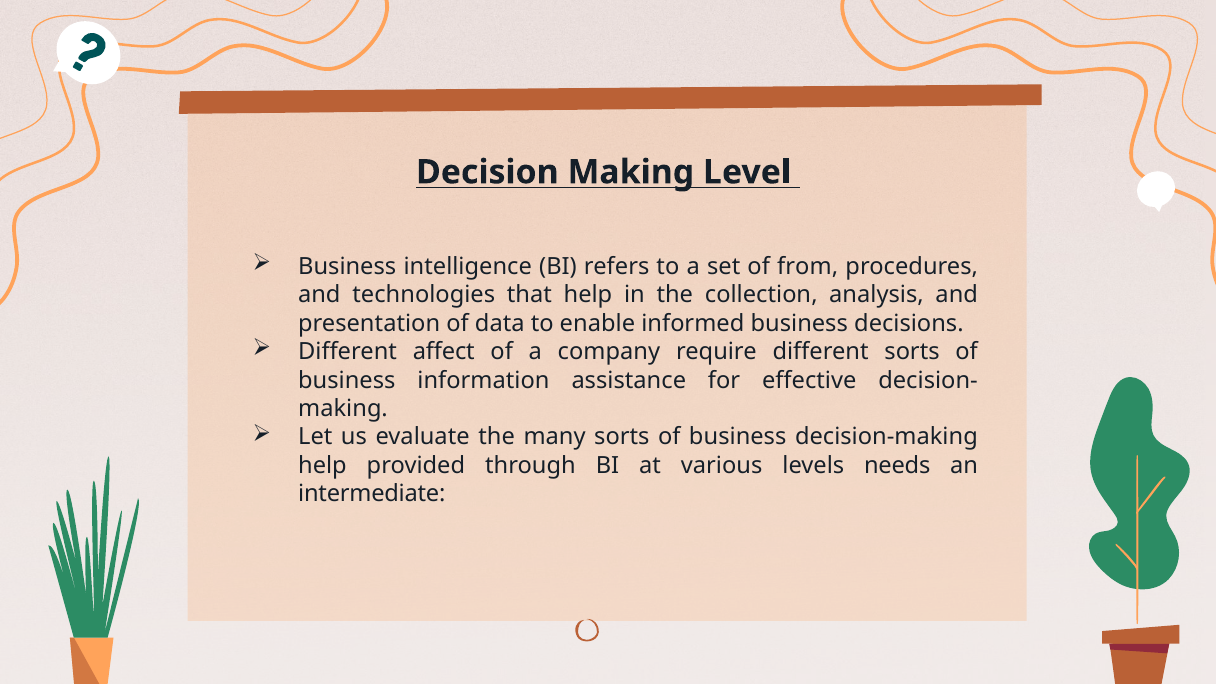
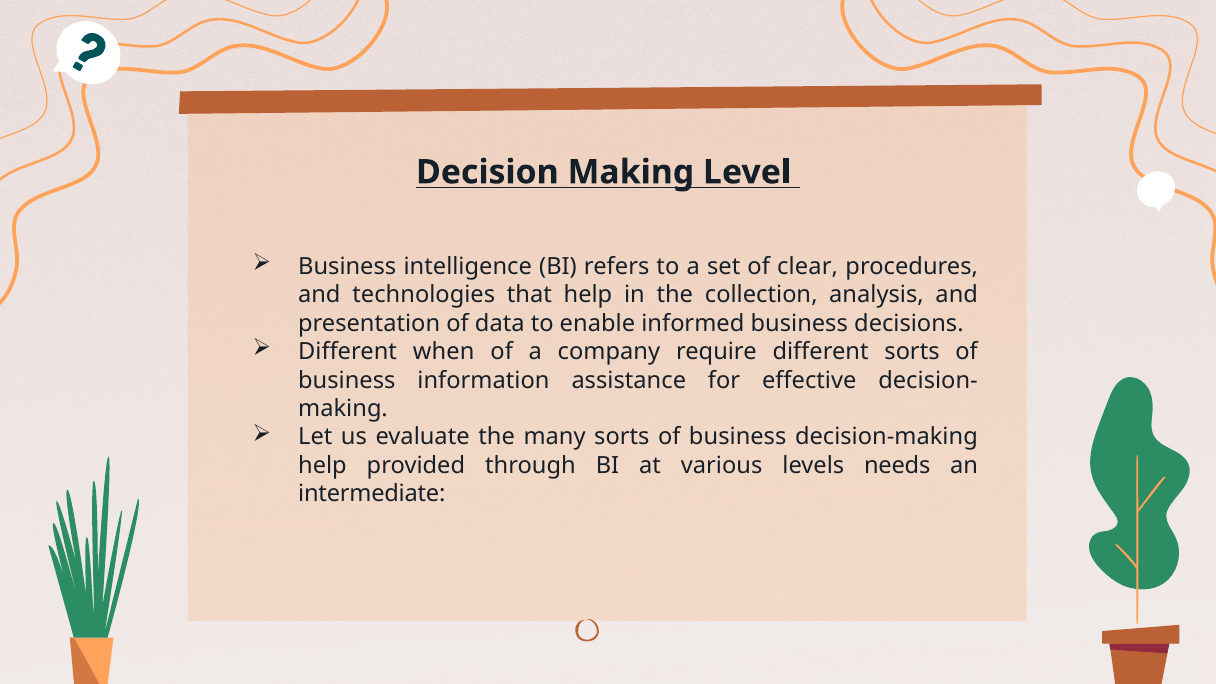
from: from -> clear
affect: affect -> when
